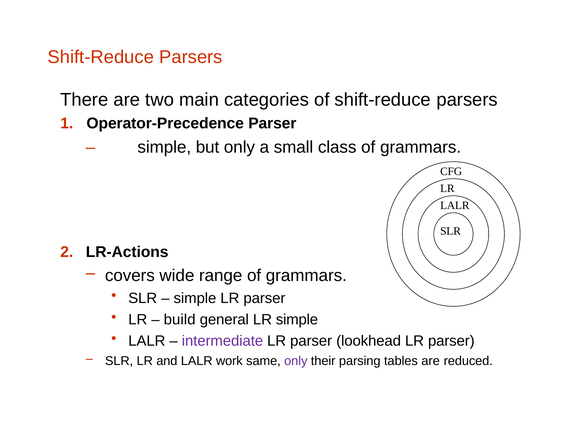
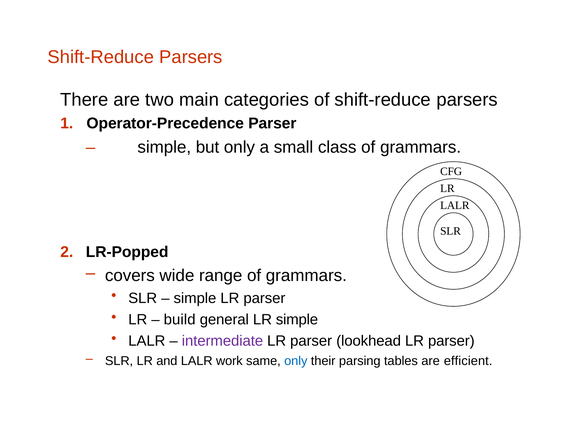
LR-Actions: LR-Actions -> LR-Popped
only at (296, 360) colour: purple -> blue
reduced: reduced -> efficient
